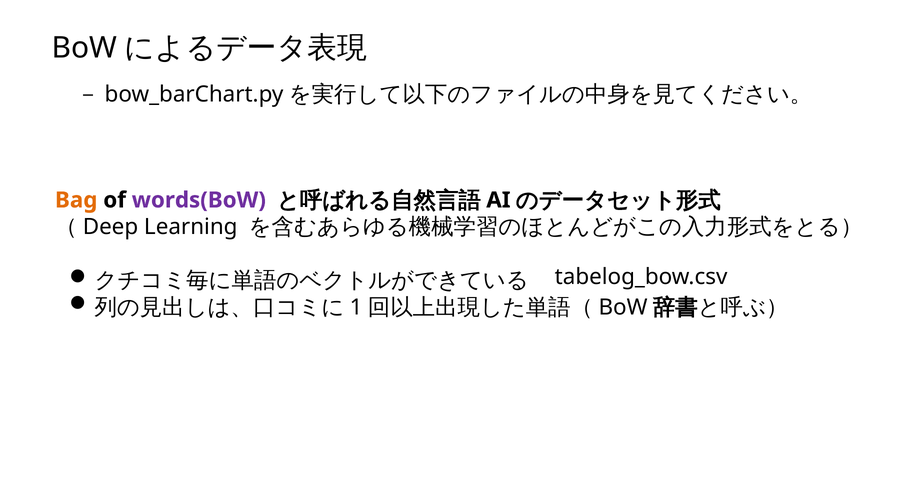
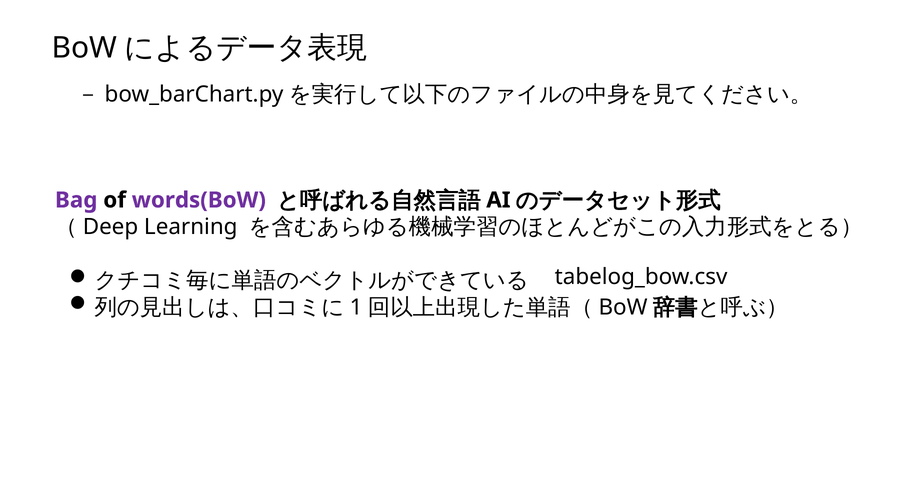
Bag colour: orange -> purple
